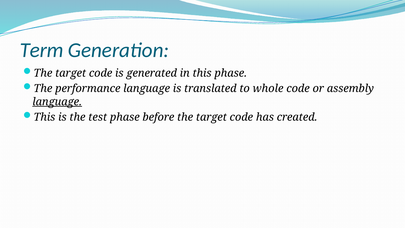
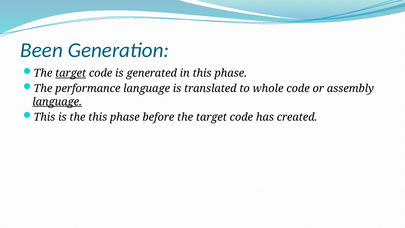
Term: Term -> Been
target at (71, 73) underline: none -> present
the test: test -> this
